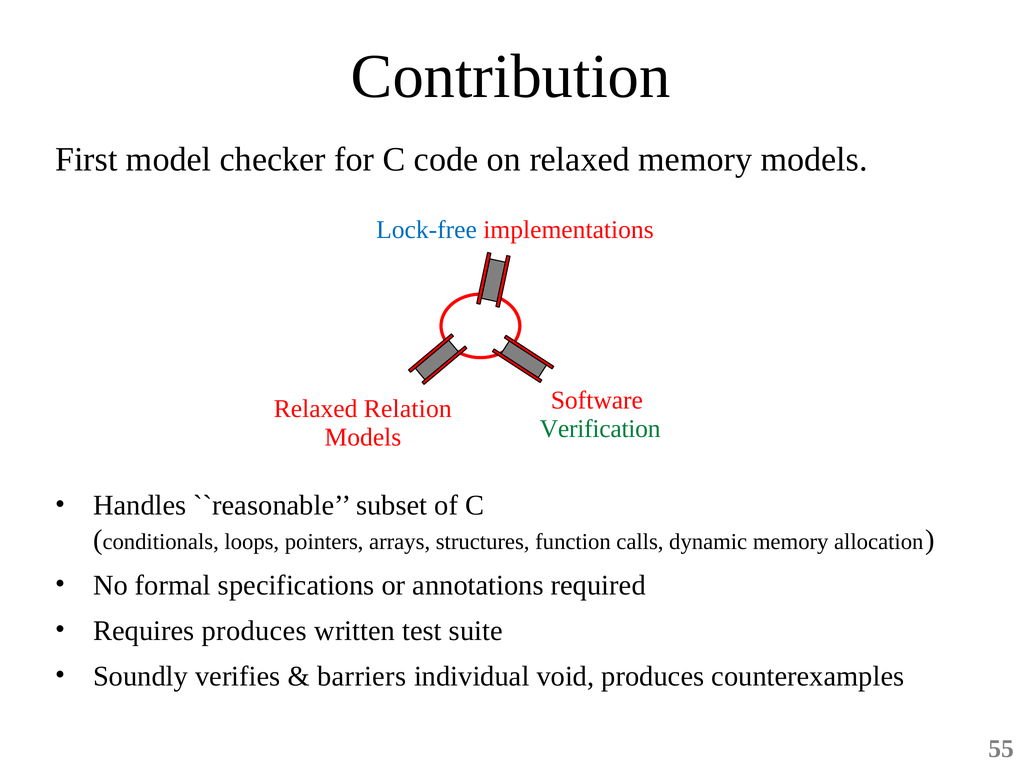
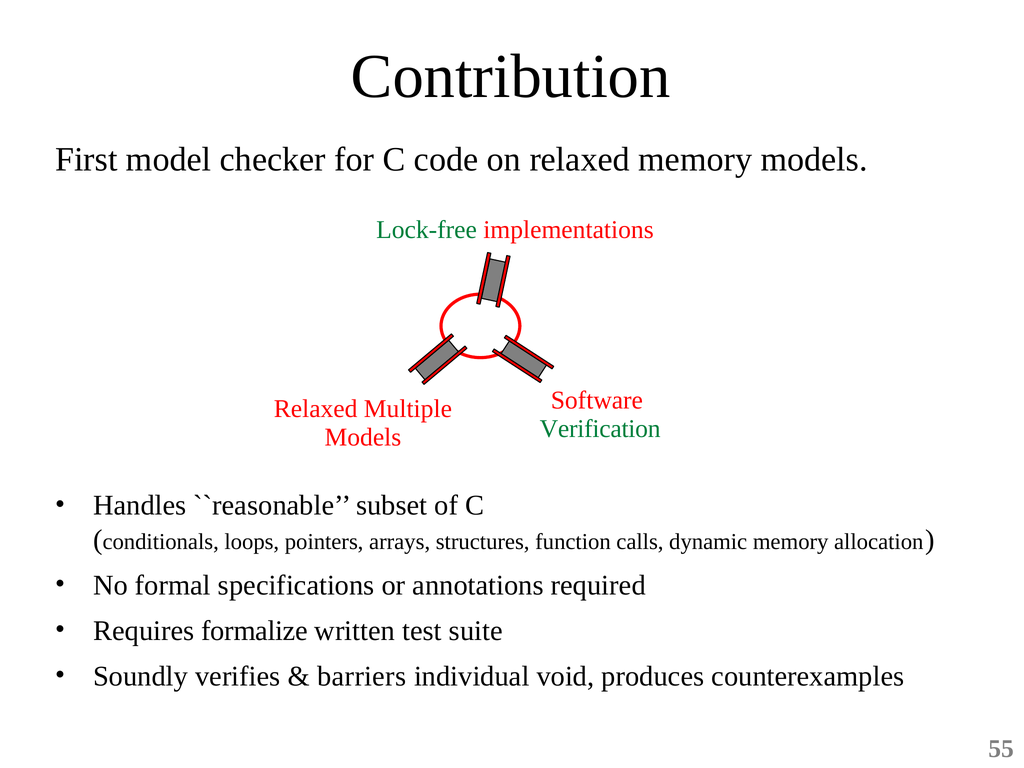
Lock-free colour: blue -> green
Relation: Relation -> Multiple
Requires produces: produces -> formalize
